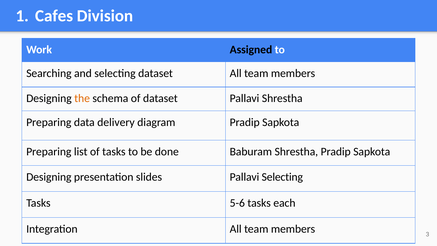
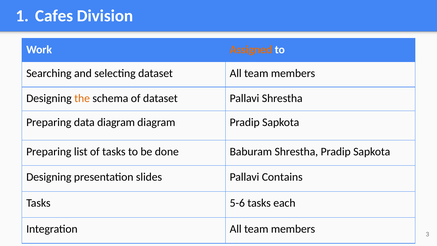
Assigned colour: black -> orange
data delivery: delivery -> diagram
Pallavi Selecting: Selecting -> Contains
